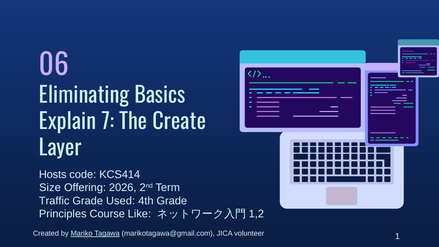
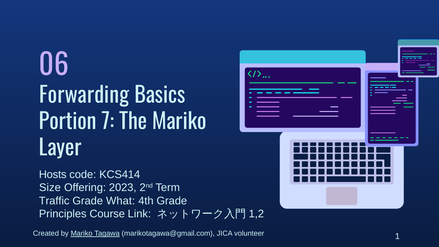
Eliminating: Eliminating -> Forwarding
Explain: Explain -> Portion
The Create: Create -> Mariko
2026: 2026 -> 2023
Used: Used -> What
Like: Like -> Link
